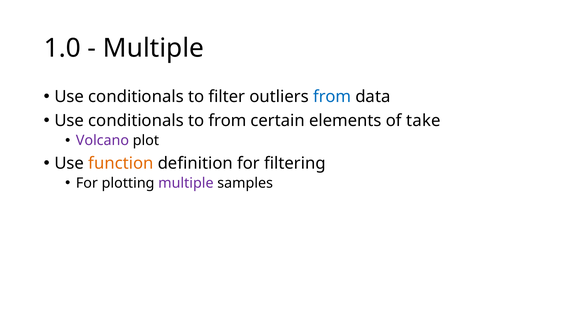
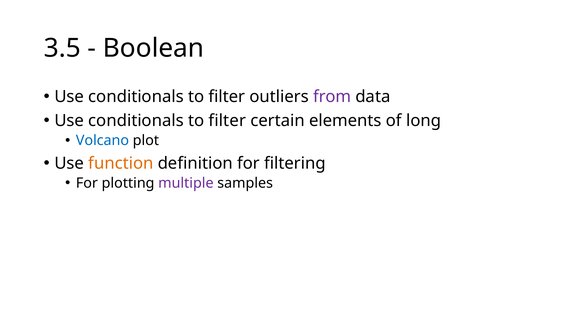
1.0: 1.0 -> 3.5
Multiple at (153, 48): Multiple -> Boolean
from at (332, 97) colour: blue -> purple
from at (227, 121): from -> filter
take: take -> long
Volcano colour: purple -> blue
